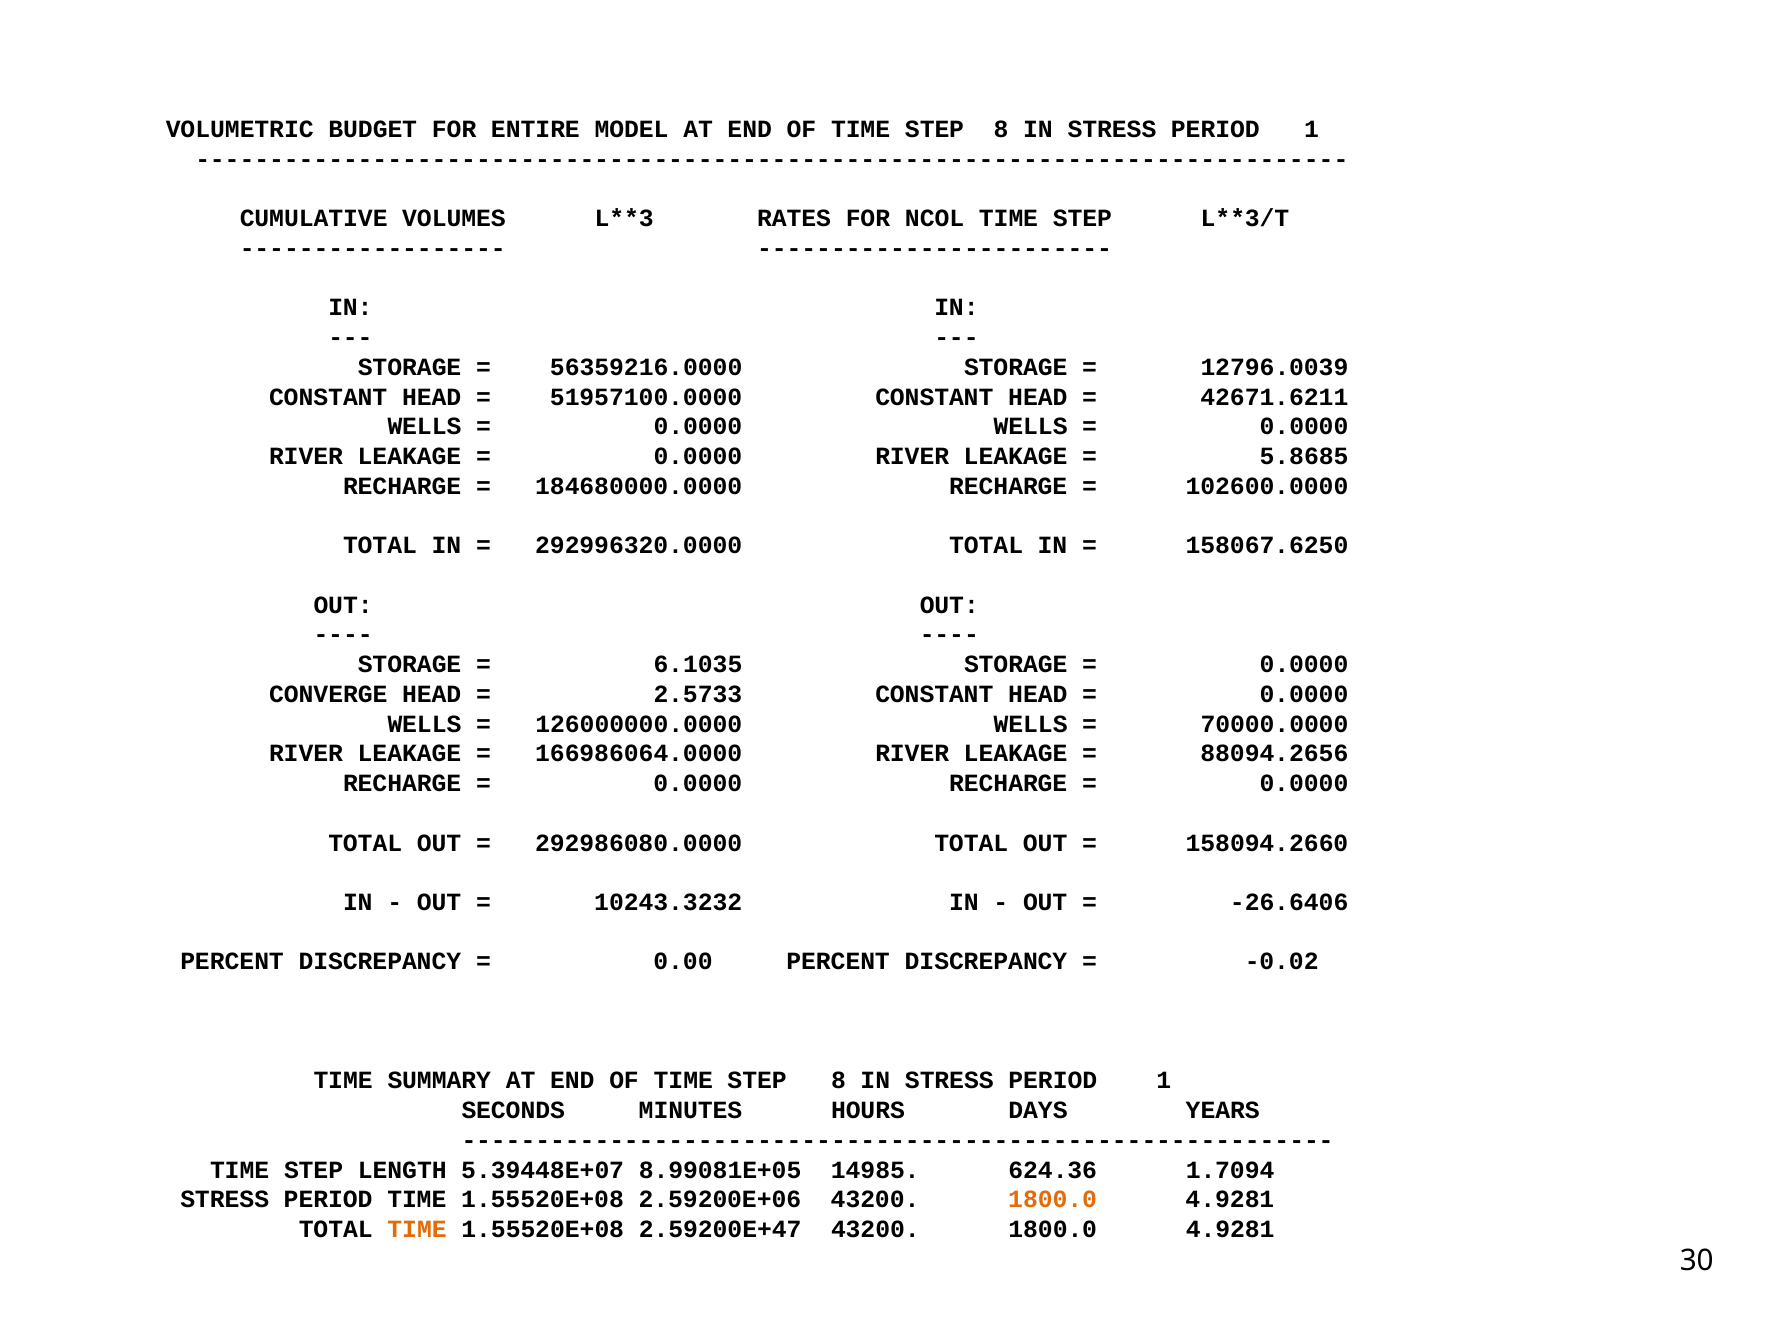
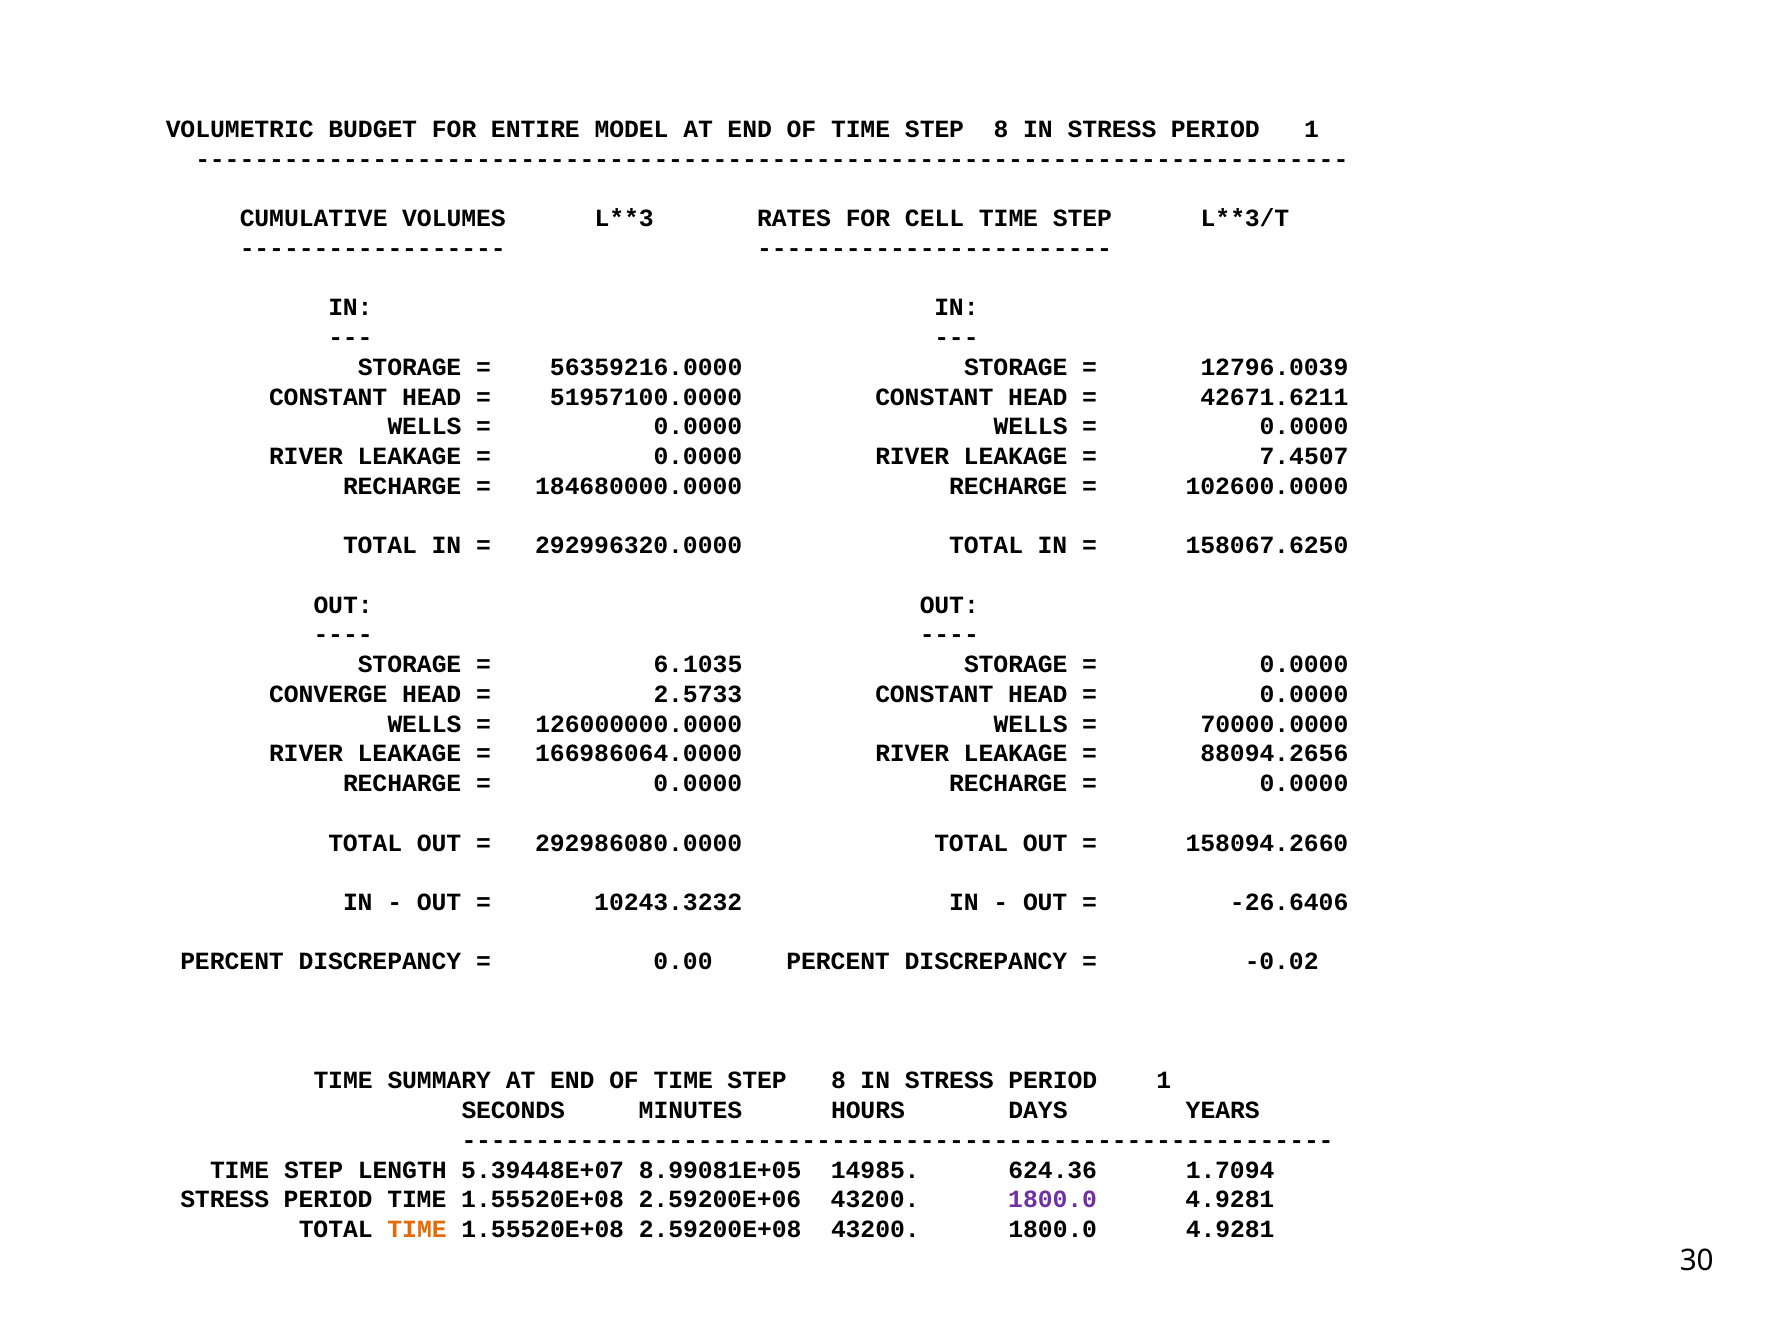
NCOL: NCOL -> CELL
5.8685: 5.8685 -> 7.4507
1800.0 at (1053, 1199) colour: orange -> purple
2.59200E+47: 2.59200E+47 -> 2.59200E+08
